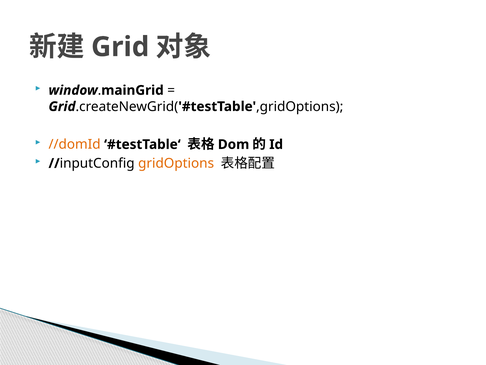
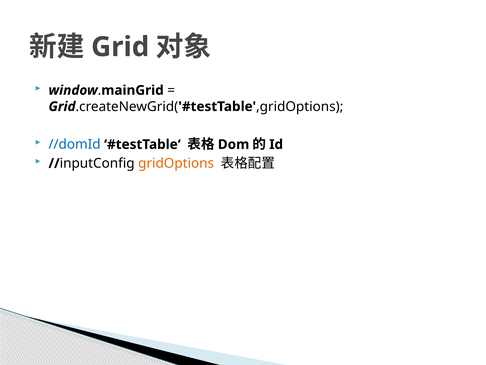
//domId colour: orange -> blue
